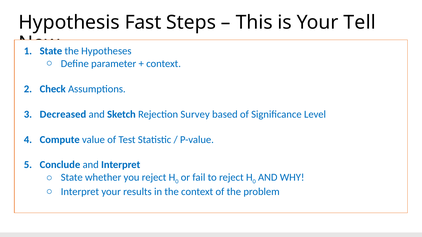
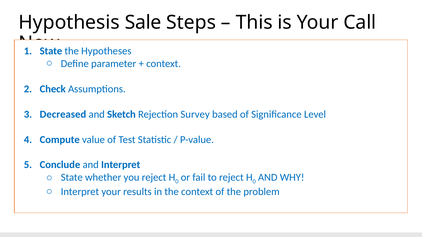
Fast: Fast -> Sale
Tell: Tell -> Call
